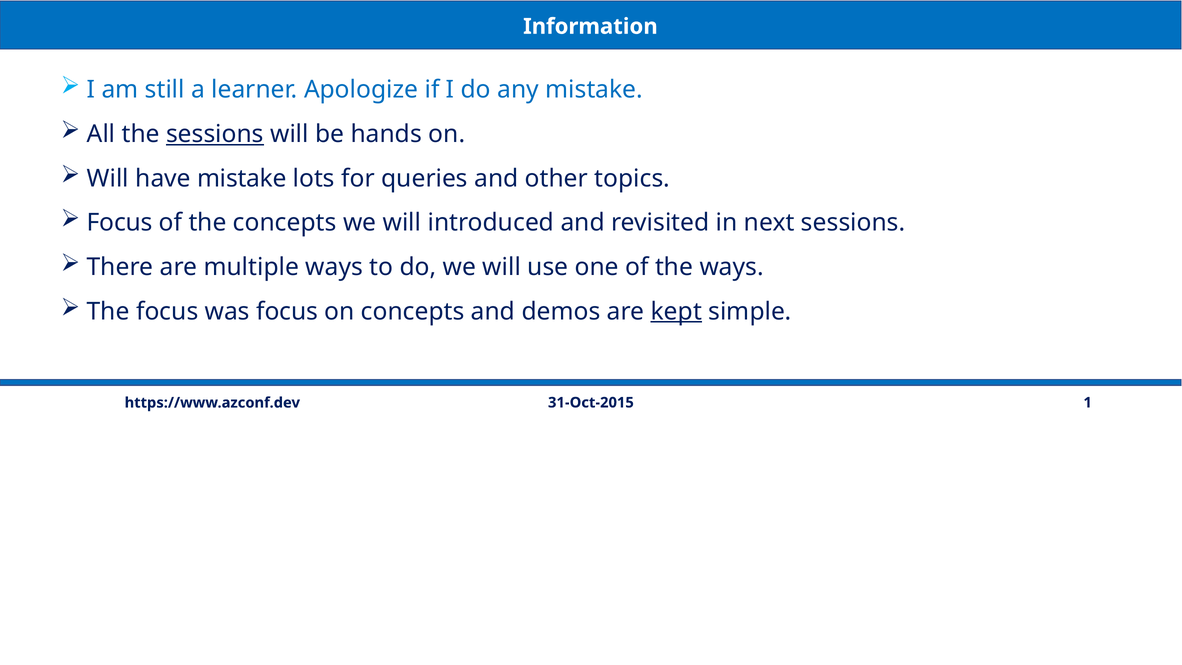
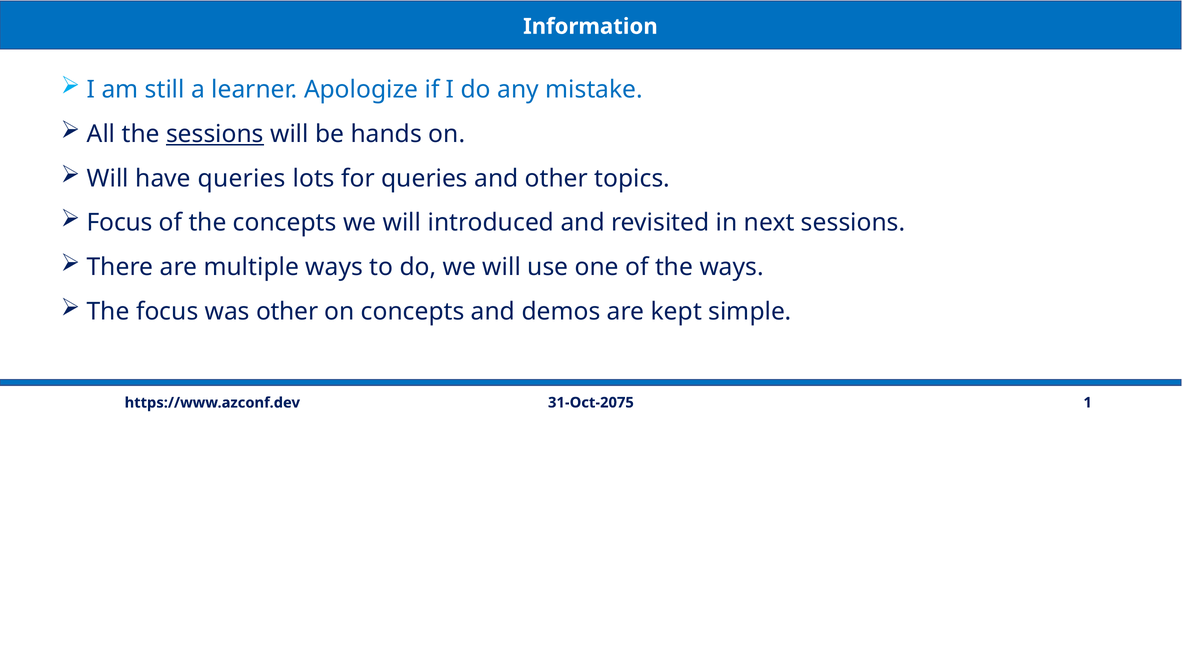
have mistake: mistake -> queries
was focus: focus -> other
kept underline: present -> none
31-Oct-2015: 31-Oct-2015 -> 31-Oct-2075
